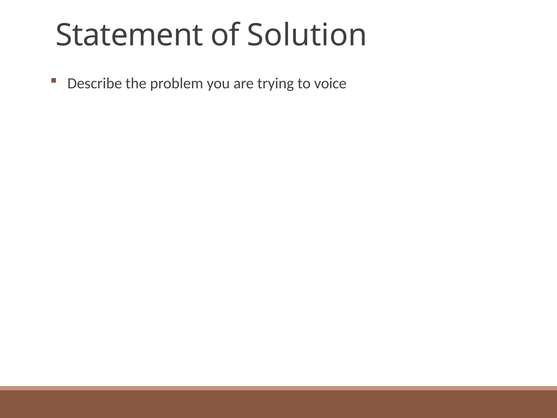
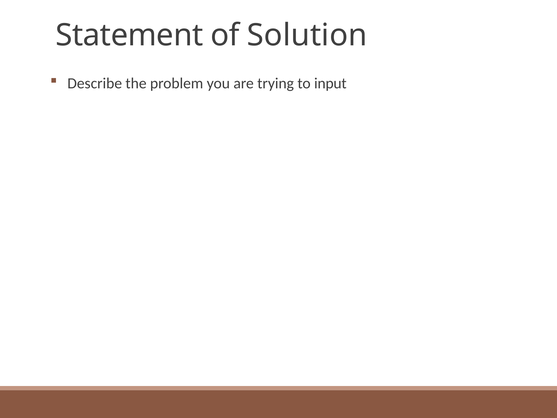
voice: voice -> input
